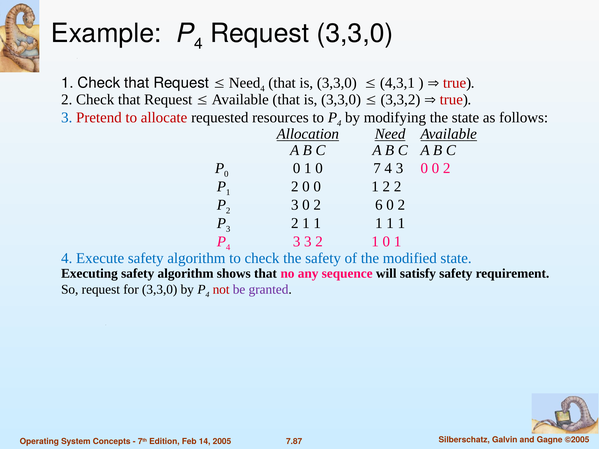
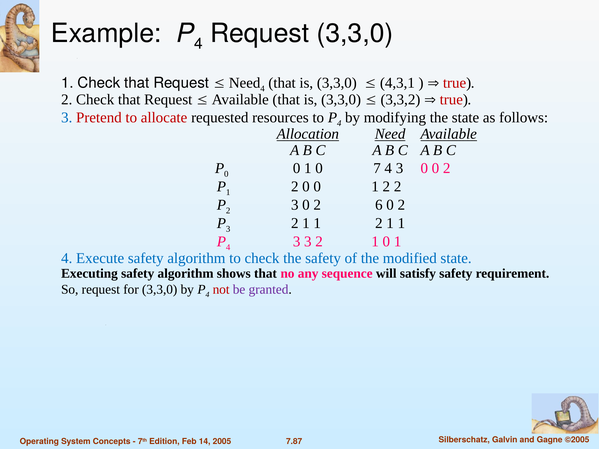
2 1 1 1: 1 -> 2
